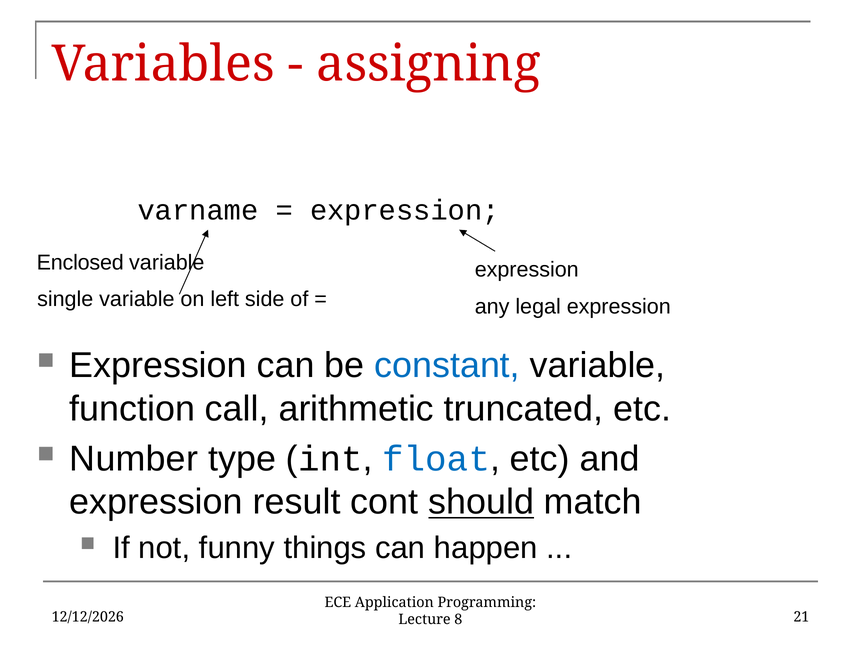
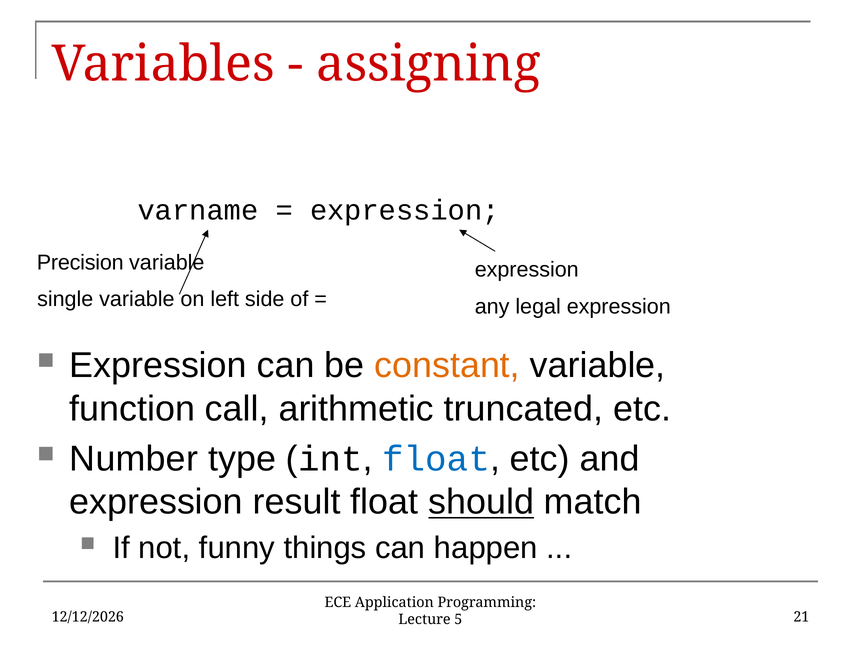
Enclosed: Enclosed -> Precision
constant colour: blue -> orange
result cont: cont -> float
8: 8 -> 5
